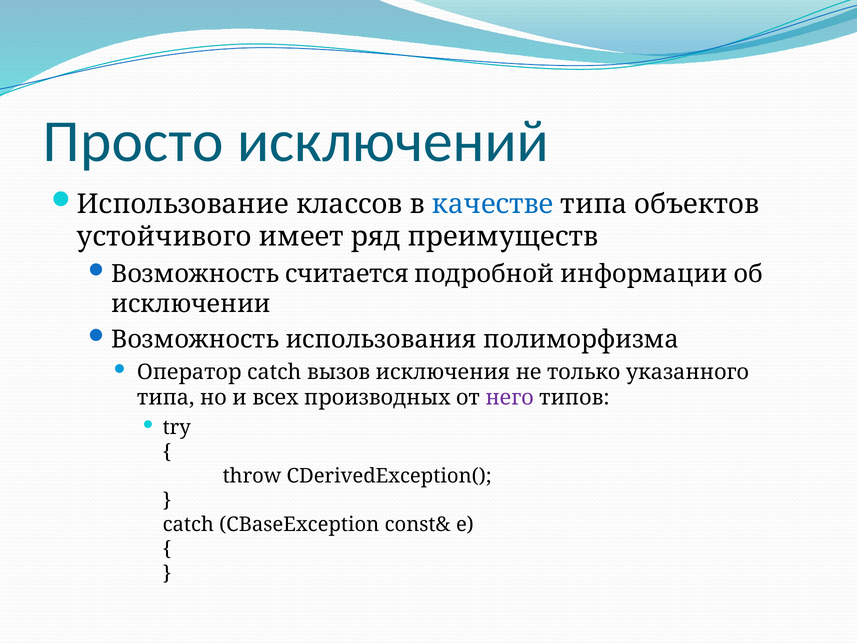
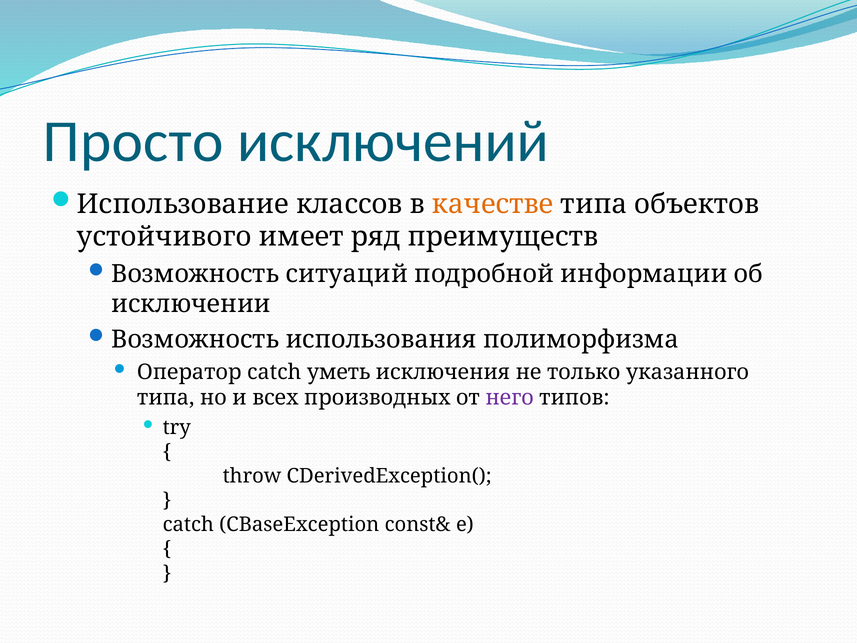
качестве colour: blue -> orange
считается: считается -> ситуаций
вызов: вызов -> уметь
